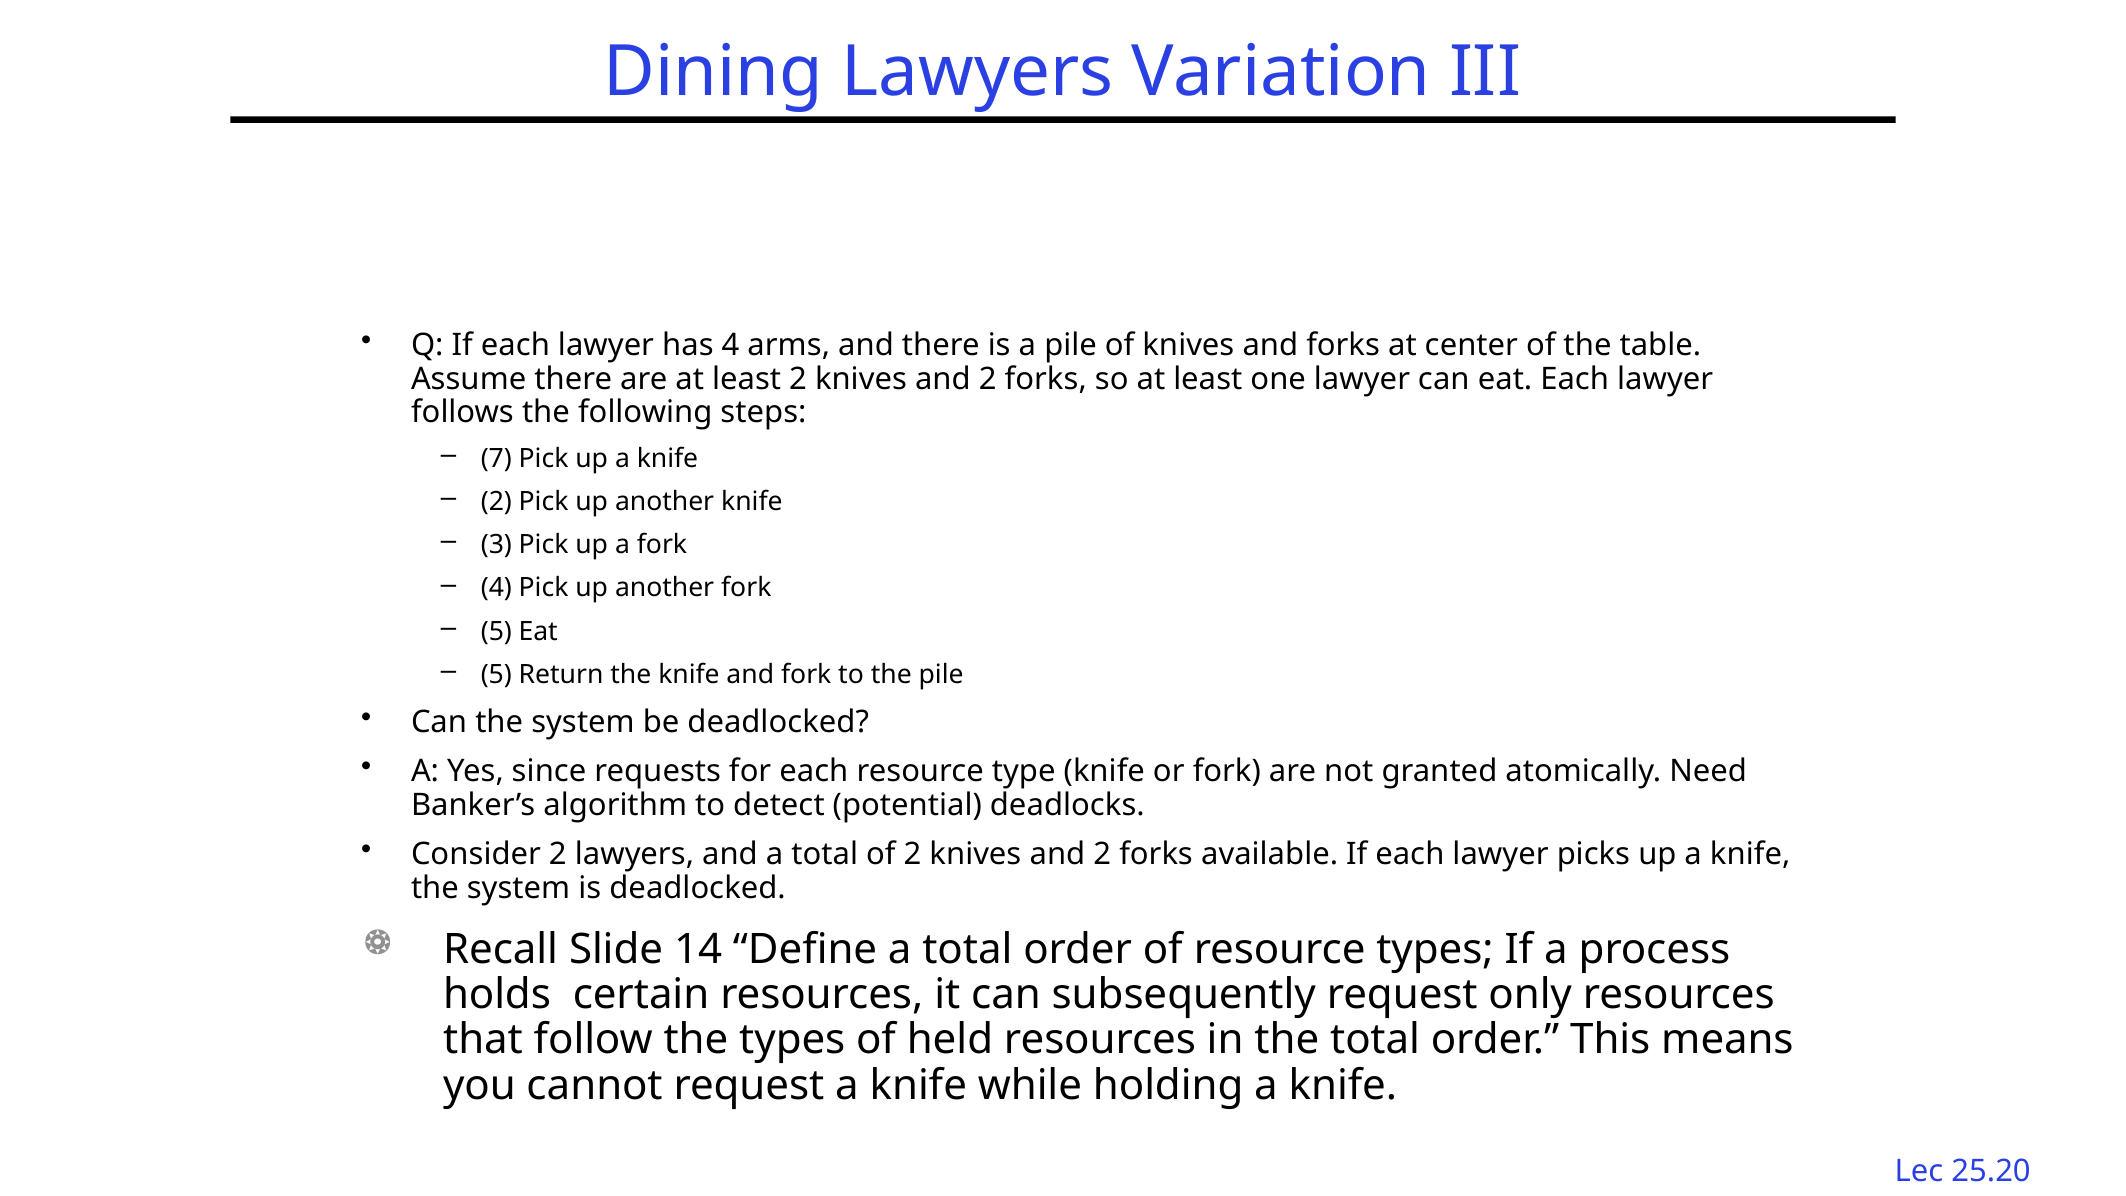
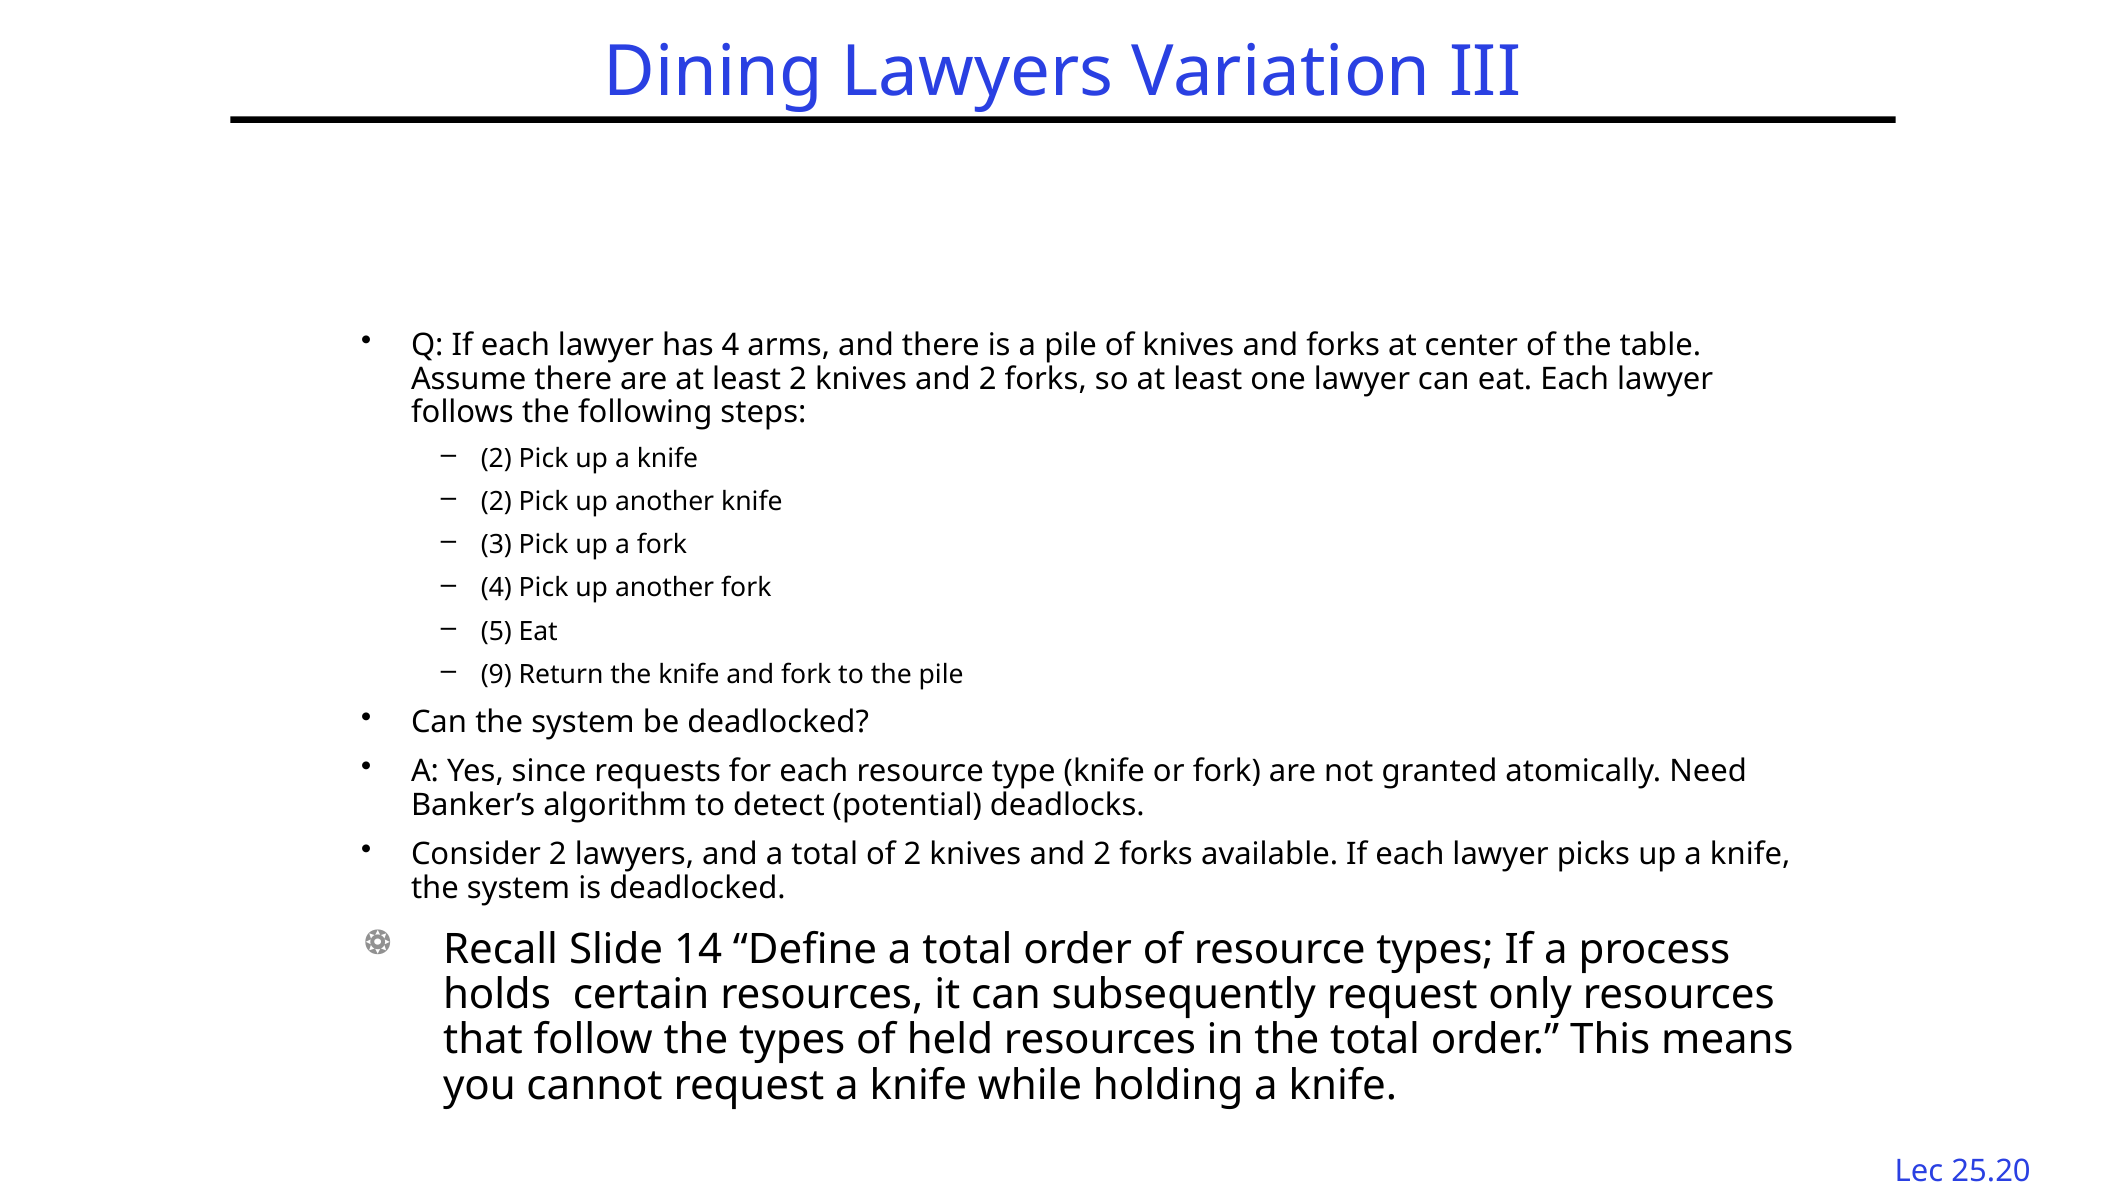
7 at (496, 458): 7 -> 2
5 at (496, 675): 5 -> 9
